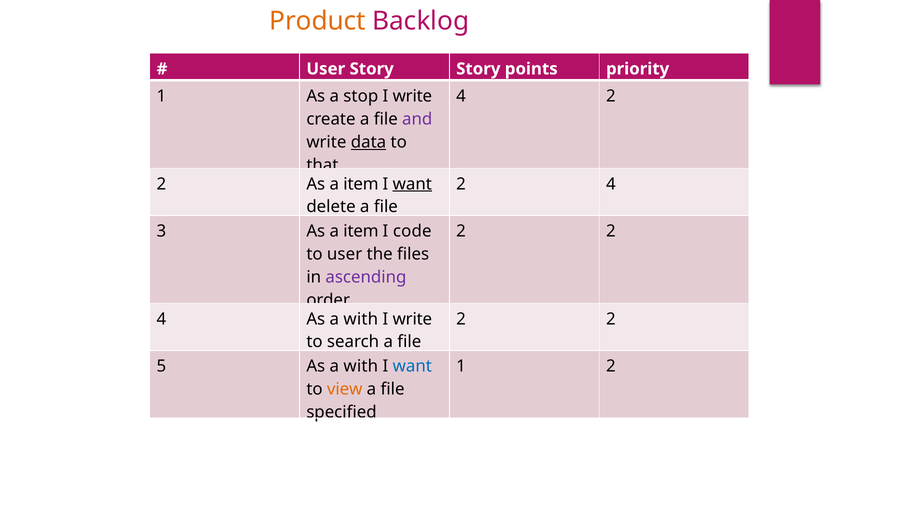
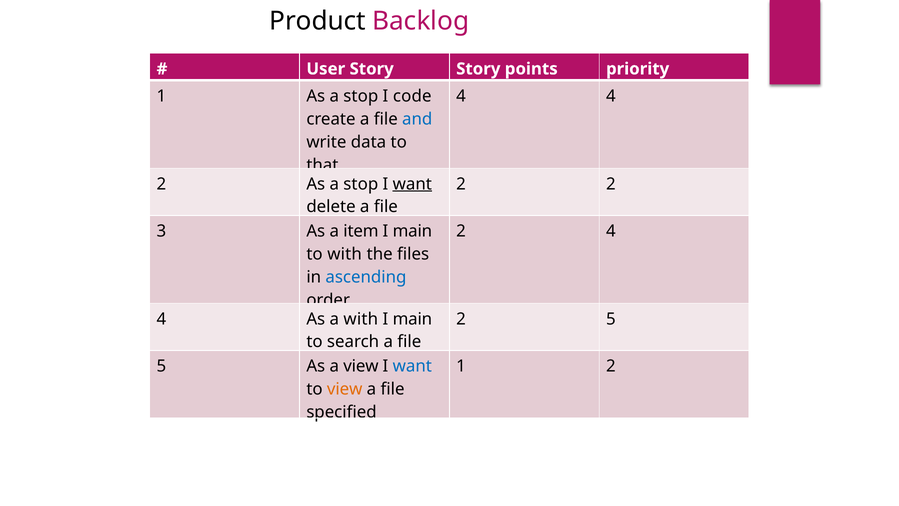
Product colour: orange -> black
write at (412, 96): write -> code
2 at (611, 96): 2 -> 4
and colour: purple -> blue
data underline: present -> none
2 As a item: item -> stop
4 at (611, 184): 4 -> 2
code at (412, 231): code -> main
2 at (611, 231): 2 -> 4
to user: user -> with
ascending colour: purple -> blue
write at (412, 319): write -> main
2 at (611, 319): 2 -> 5
5 As a with: with -> view
